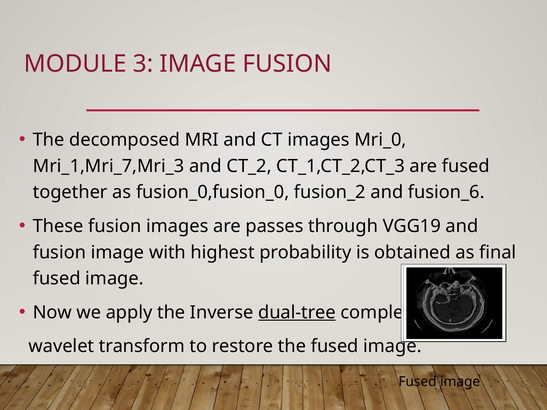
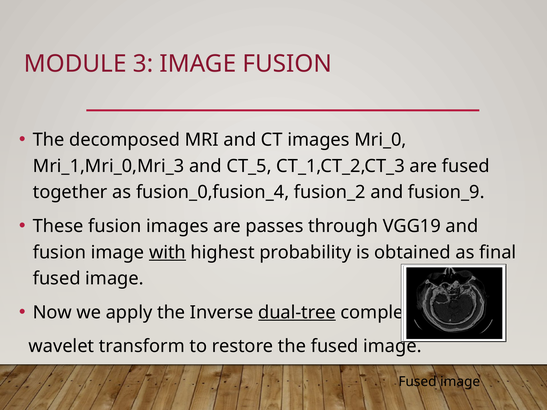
Mri_1,Mri_7,Mri_3: Mri_1,Mri_7,Mri_3 -> Mri_1,Mri_0,Mri_3
CT_2: CT_2 -> CT_5
fusion_0,fusion_0: fusion_0,fusion_0 -> fusion_0,fusion_4
fusion_6: fusion_6 -> fusion_9
with underline: none -> present
